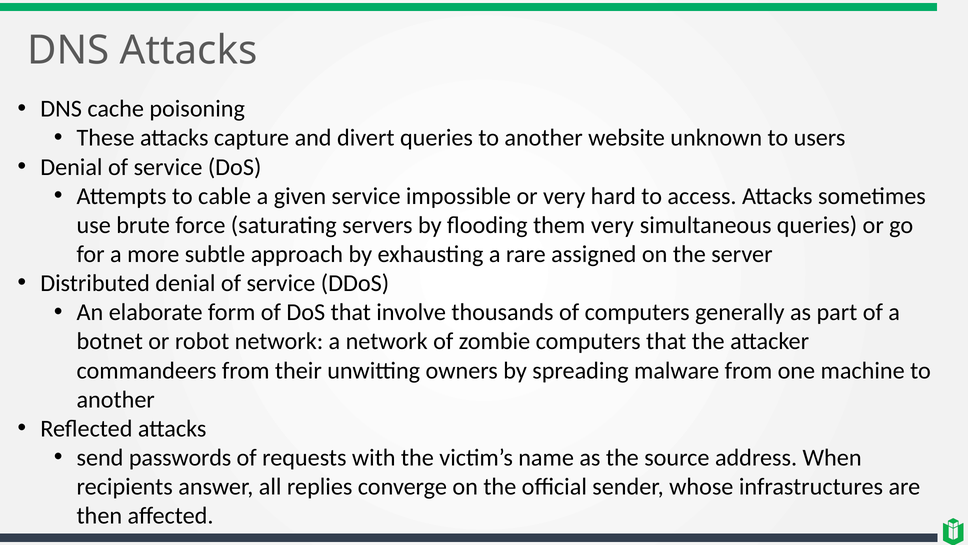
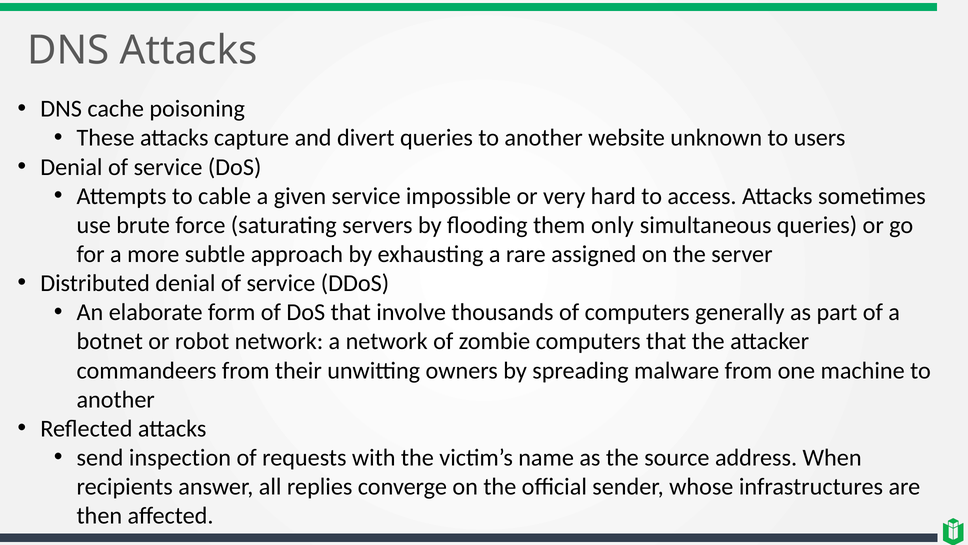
them very: very -> only
passwords: passwords -> inspection
